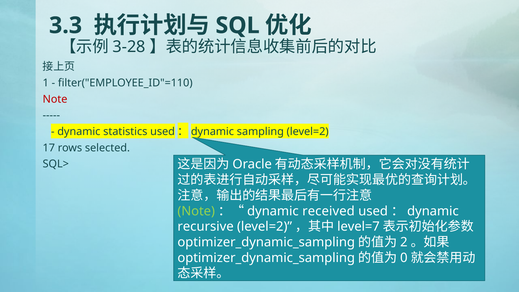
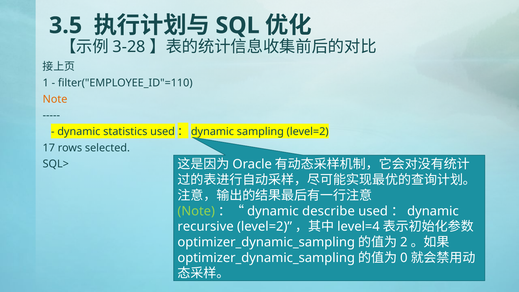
3.3: 3.3 -> 3.5
Note at (55, 99) colour: red -> orange
received: received -> describe
level=7: level=7 -> level=4
